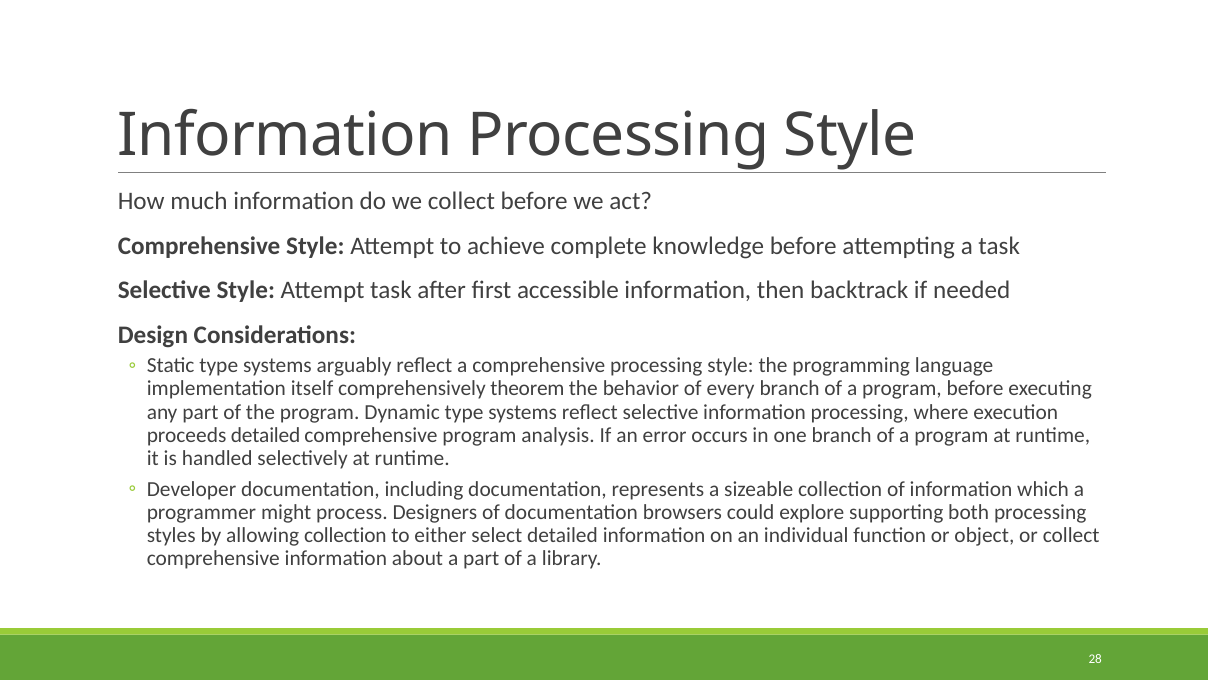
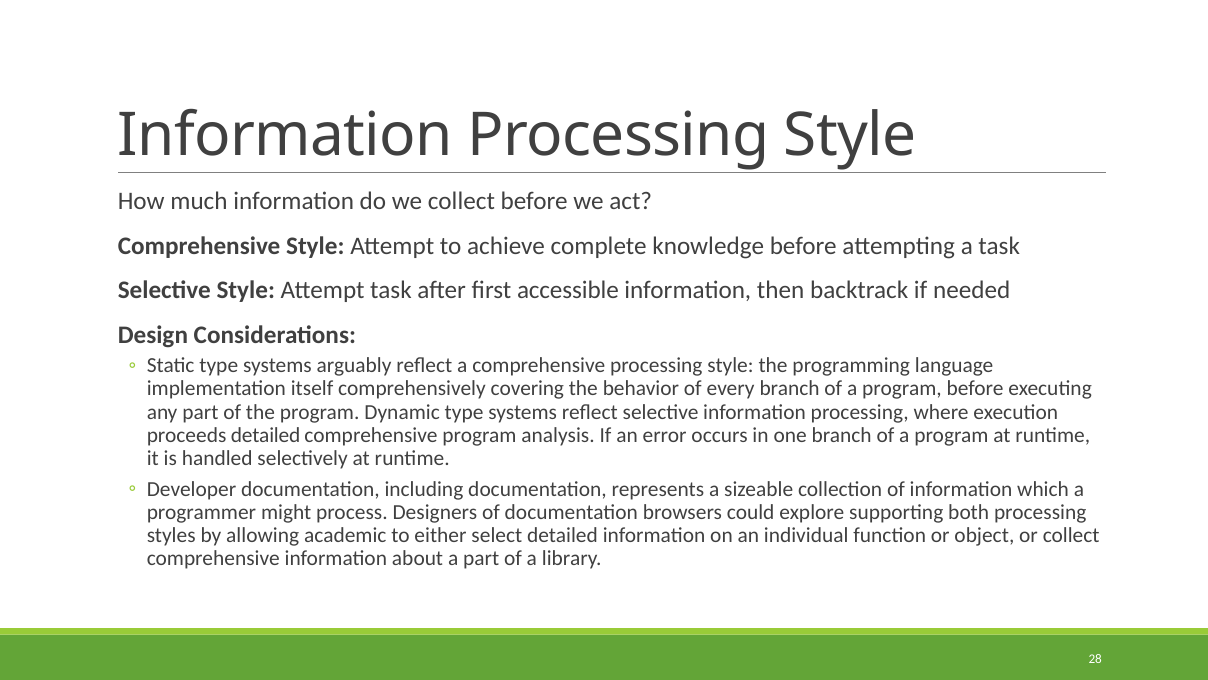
theorem: theorem -> covering
allowing collection: collection -> academic
